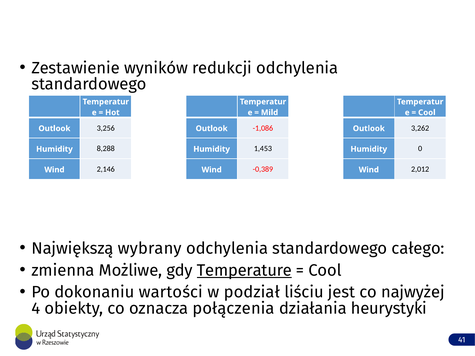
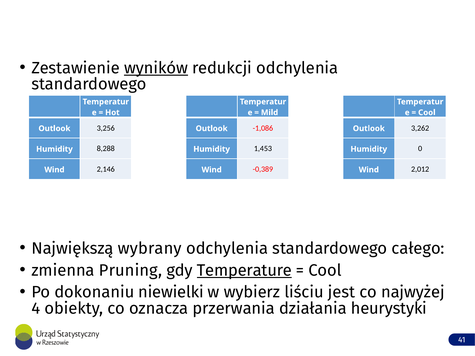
wyników underline: none -> present
Możliwe: Możliwe -> Pruning
wartości: wartości -> niewielki
podział: podział -> wybierz
połączenia: połączenia -> przerwania
